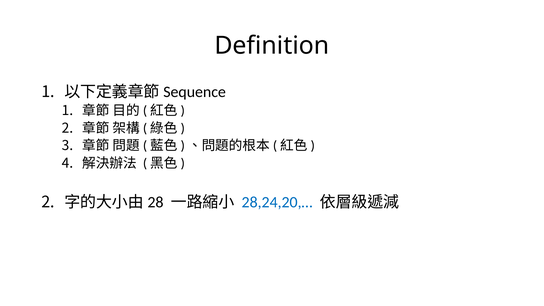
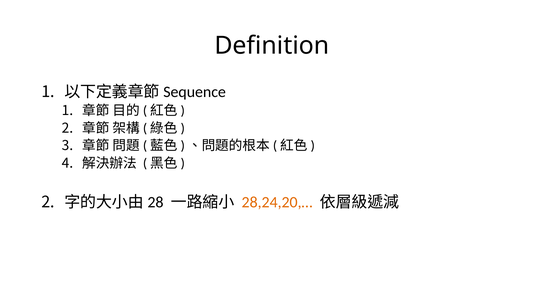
28,24,20,… colour: blue -> orange
